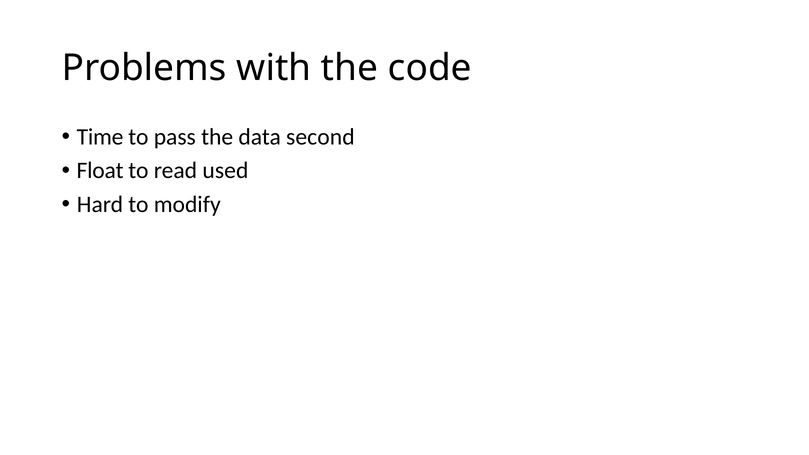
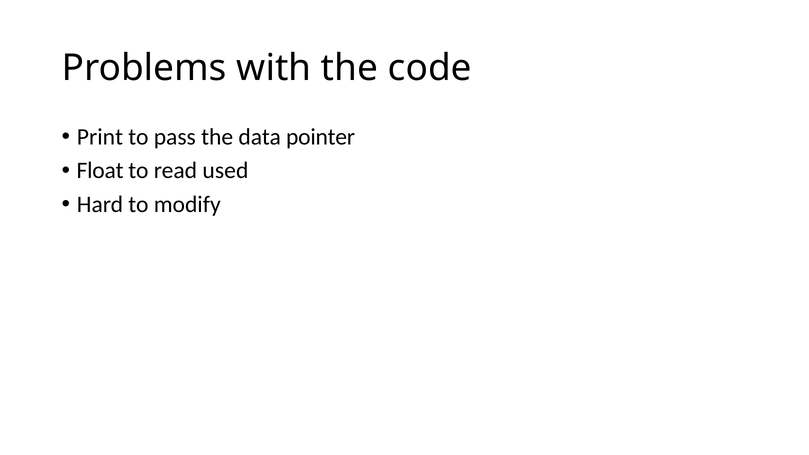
Time: Time -> Print
second: second -> pointer
